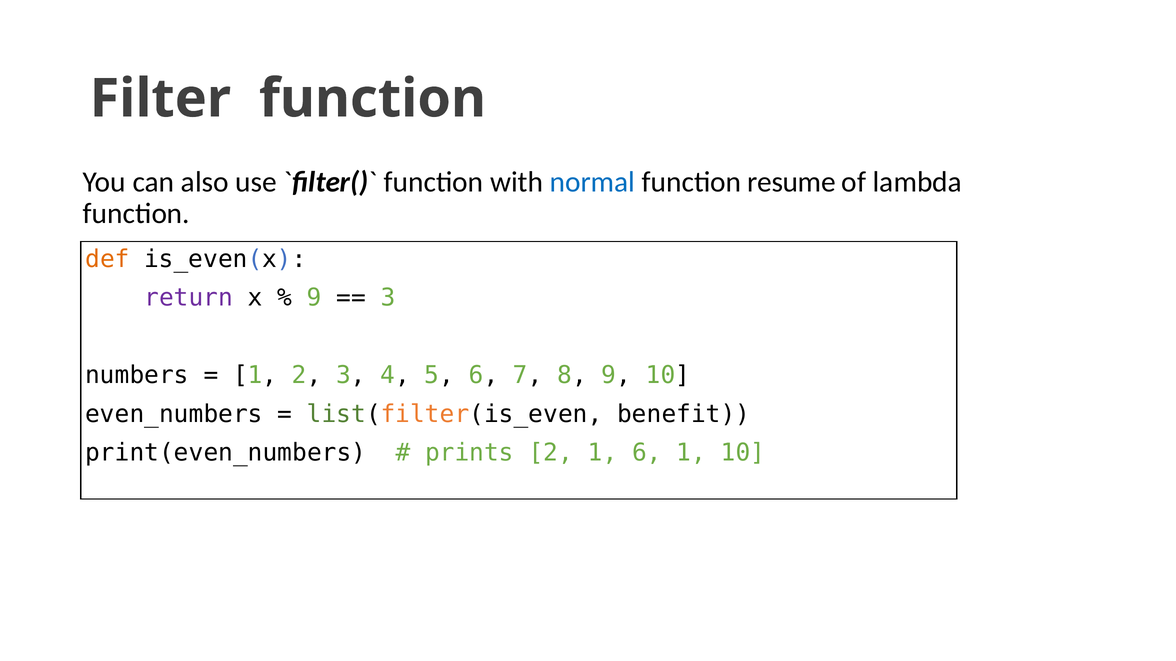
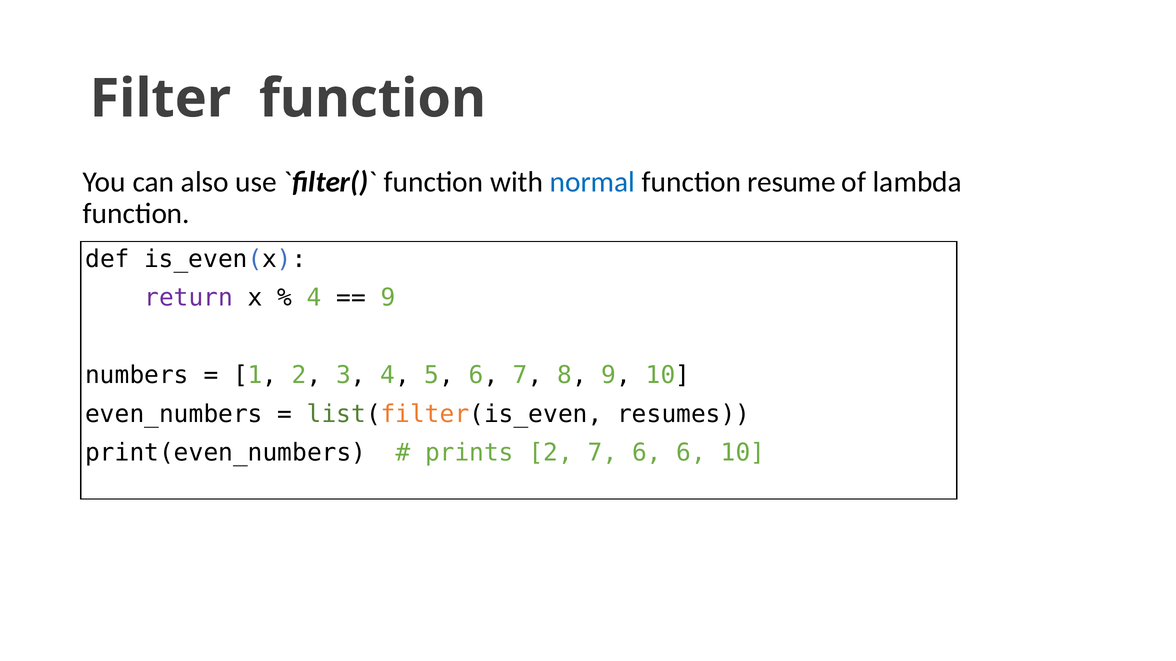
def colour: orange -> black
9 at (314, 298): 9 -> 4
3 at (388, 298): 3 -> 9
benefit: benefit -> resumes
2 1: 1 -> 7
6 1: 1 -> 6
